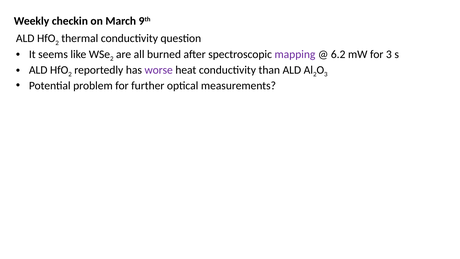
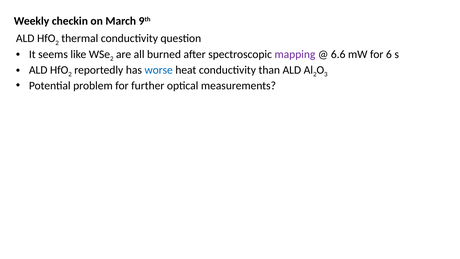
6.2: 6.2 -> 6.6
for 3: 3 -> 6
worse colour: purple -> blue
